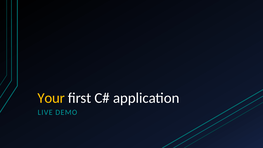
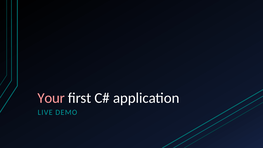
Your colour: yellow -> pink
